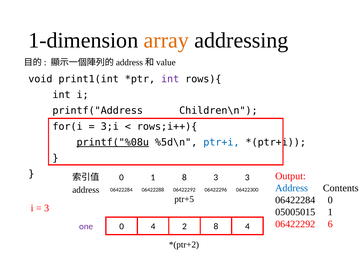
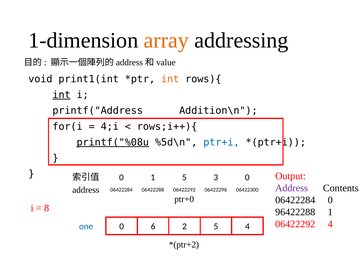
int at (170, 79) colour: purple -> orange
int at (62, 95) underline: none -> present
Children\n: Children\n -> Addition\n
3;i: 3;i -> 4;i
1 8: 8 -> 5
3 3: 3 -> 0
Address at (292, 188) colour: blue -> purple
ptr+5: ptr+5 -> ptr+0
3 at (47, 208): 3 -> 8
05005015: 05005015 -> 96422288
06422292 6: 6 -> 4
one colour: purple -> blue
0 4: 4 -> 6
2 8: 8 -> 5
